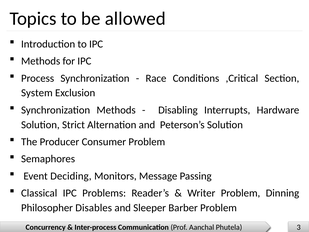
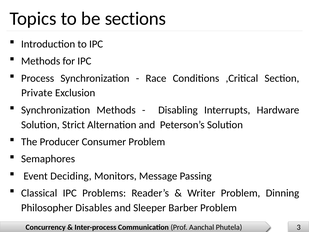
allowed: allowed -> sections
System: System -> Private
